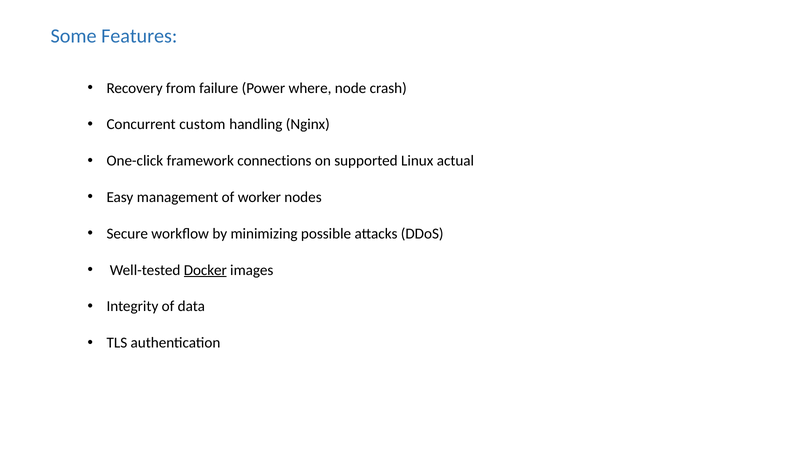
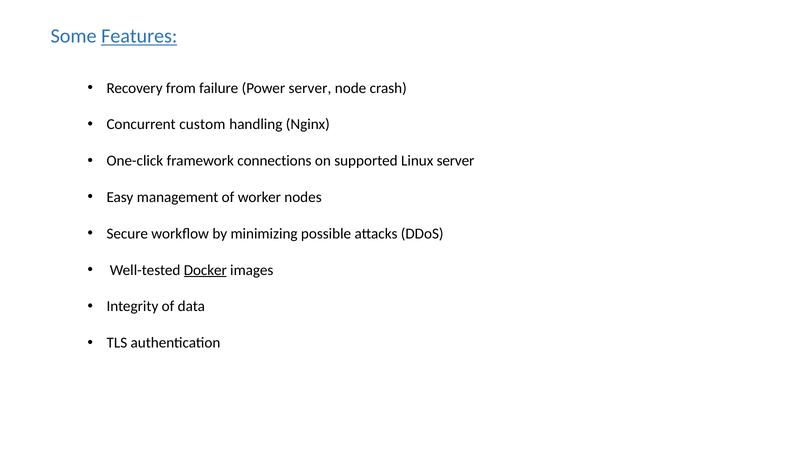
Features underline: none -> present
Power where: where -> server
Linux actual: actual -> server
